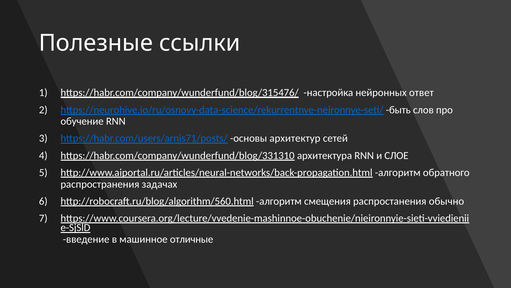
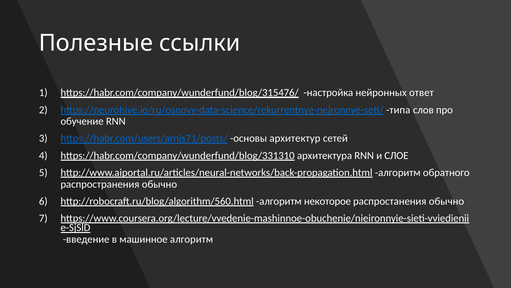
быть: быть -> типа
распространения задачах: задачах -> обычно
смещения: смещения -> некоторое
машинное отличные: отличные -> алгоритм
